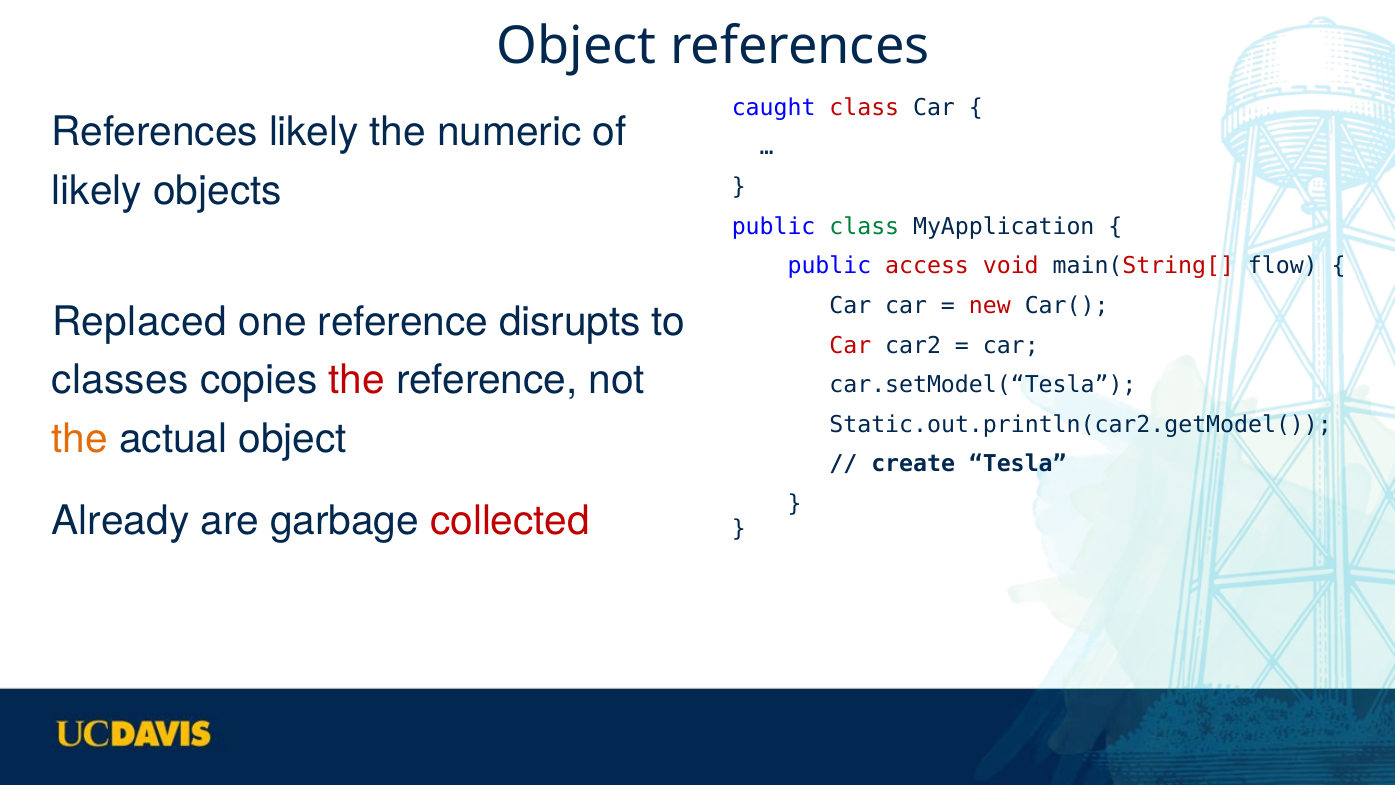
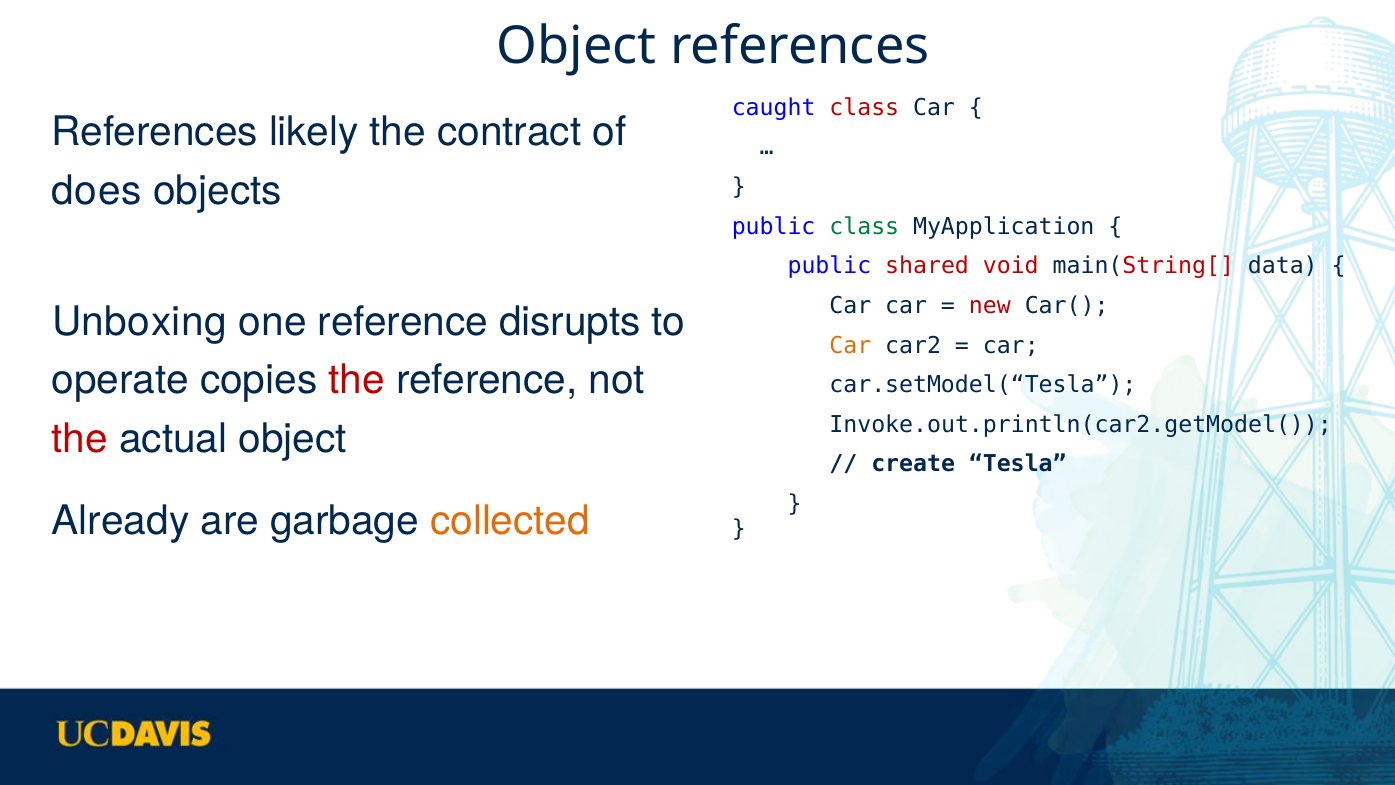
numeric: numeric -> contract
likely at (97, 191): likely -> does
access: access -> shared
flow: flow -> data
Replaced: Replaced -> Unboxing
Car at (850, 345) colour: red -> orange
classes: classes -> operate
Static.out.println(car2.getModel(: Static.out.println(car2.getModel( -> Invoke.out.println(car2.getModel(
the at (80, 439) colour: orange -> red
collected colour: red -> orange
